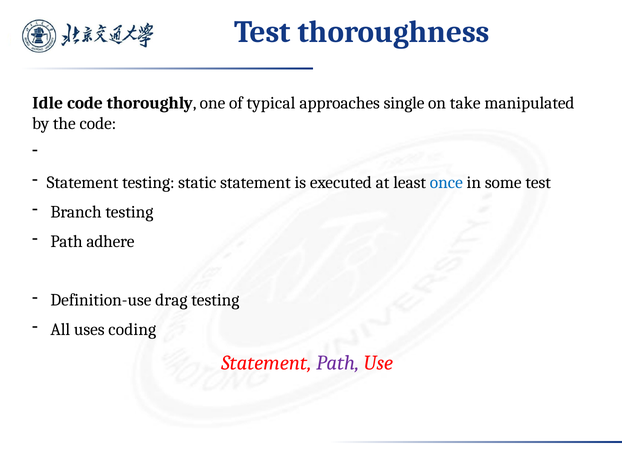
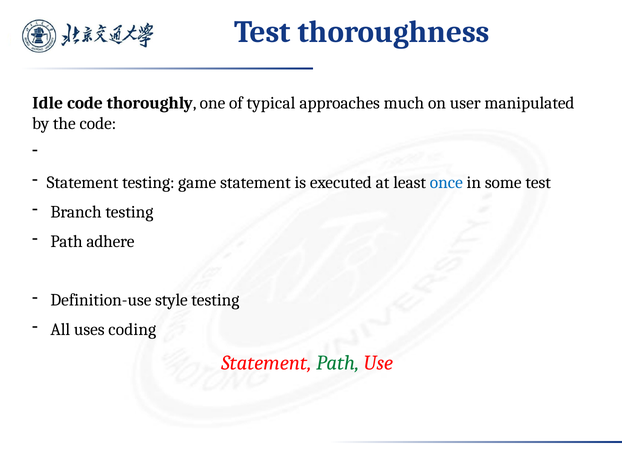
single: single -> much
take: take -> user
static: static -> game
drag: drag -> style
Path at (338, 363) colour: purple -> green
